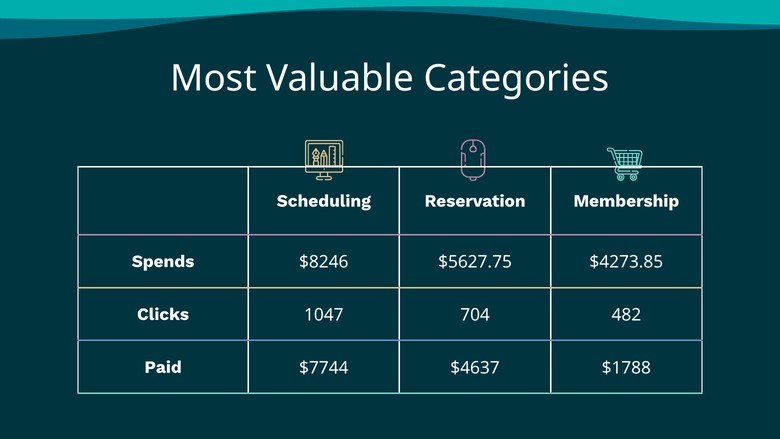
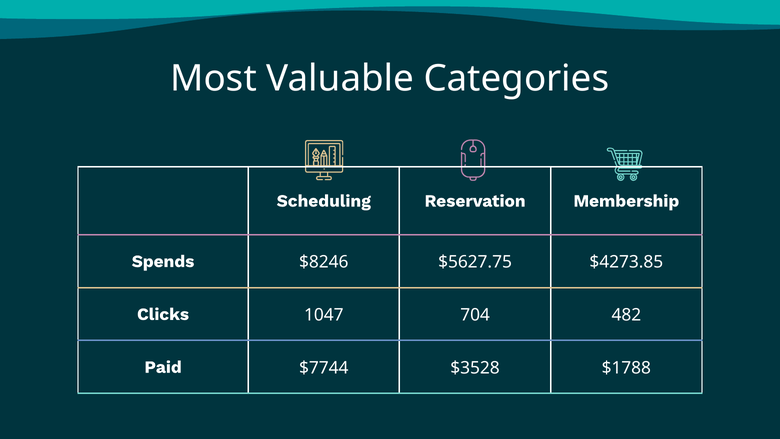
$4637: $4637 -> $3528
